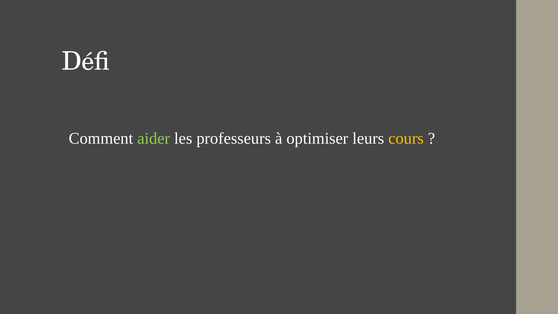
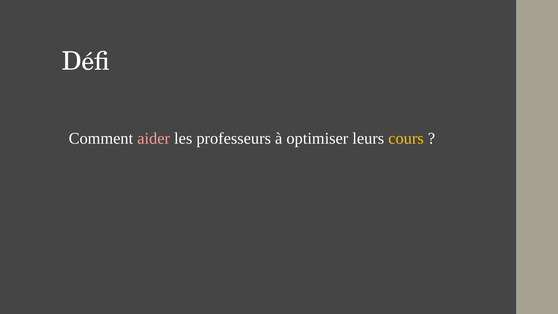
aider colour: light green -> pink
